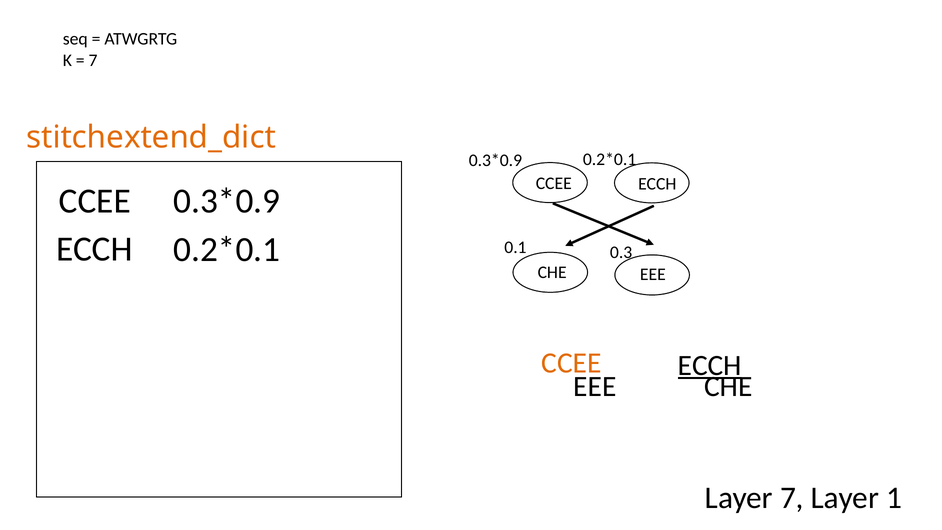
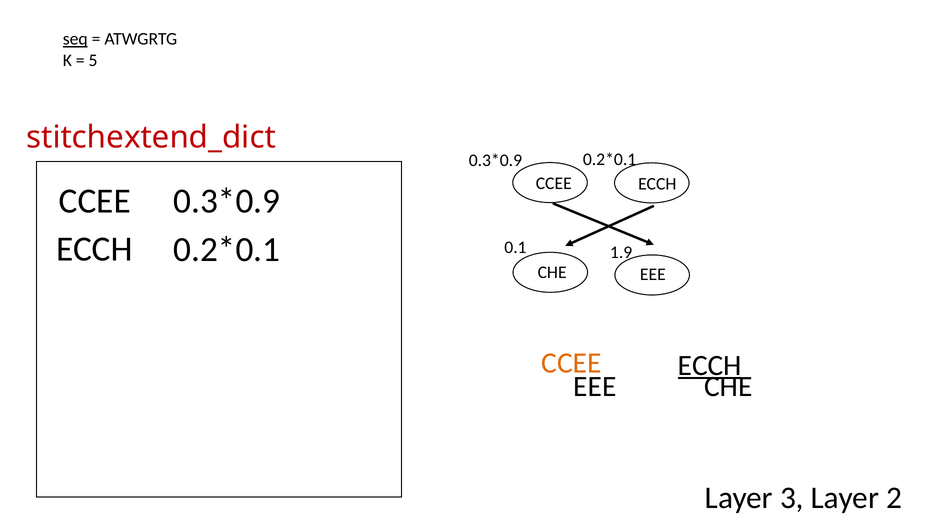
seq underline: none -> present
7 at (93, 60): 7 -> 5
stitchextend_dict colour: orange -> red
0.3: 0.3 -> 1.9
Layer 7: 7 -> 3
1: 1 -> 2
